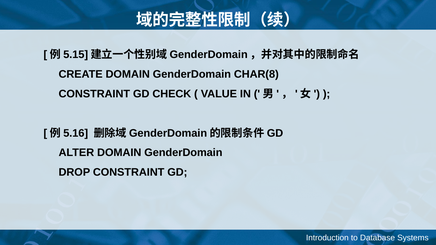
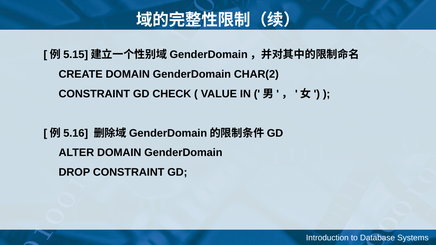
CHAR(8: CHAR(8 -> CHAR(2
